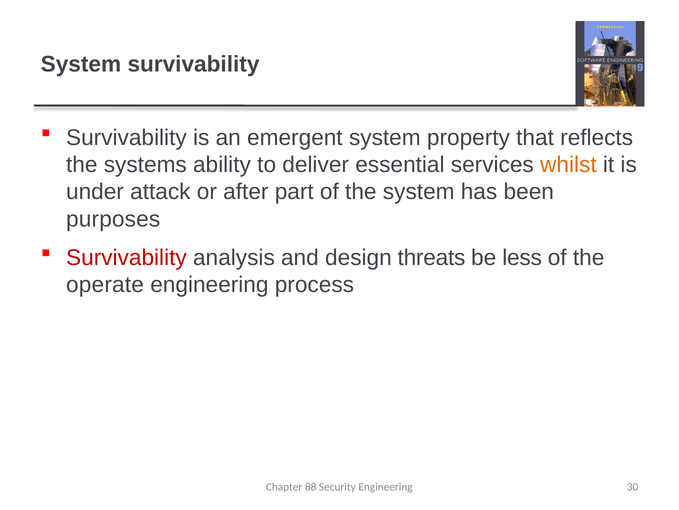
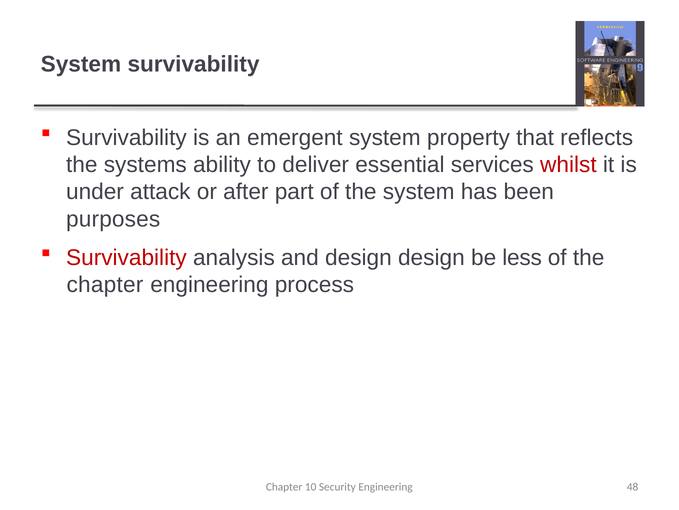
whilst colour: orange -> red
design threats: threats -> design
operate at (105, 284): operate -> chapter
88: 88 -> 10
30: 30 -> 48
